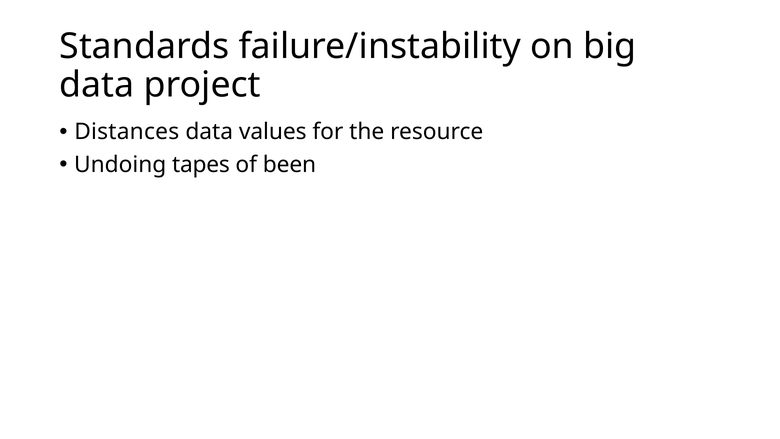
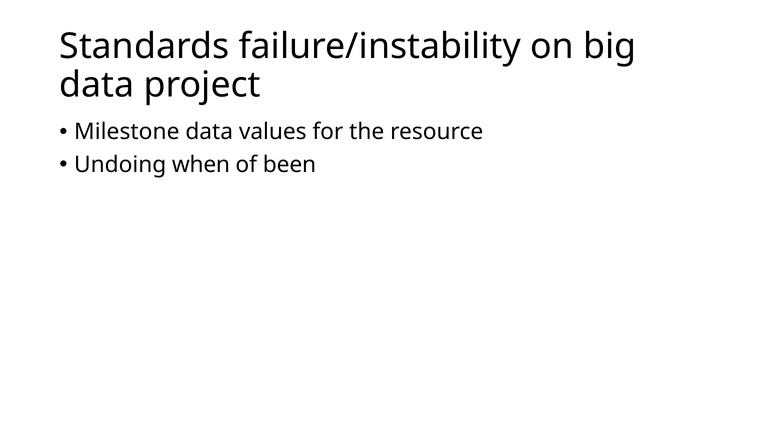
Distances: Distances -> Milestone
tapes: tapes -> when
